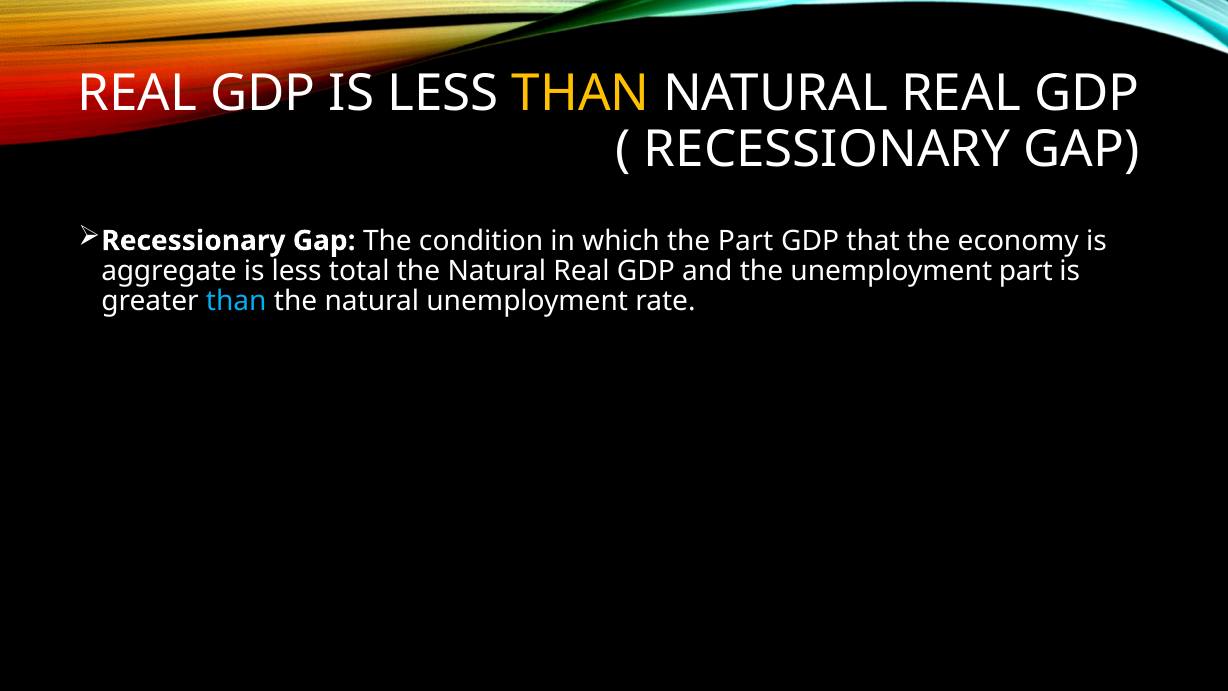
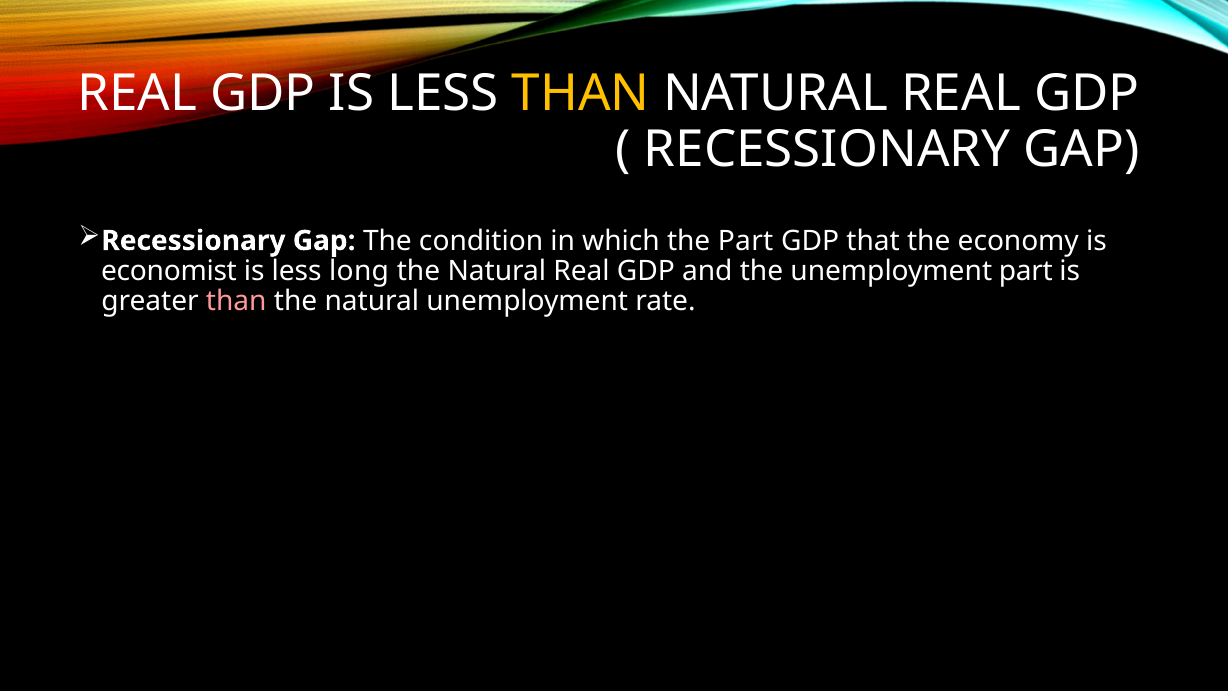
aggregate: aggregate -> economist
total: total -> long
than at (236, 301) colour: light blue -> pink
